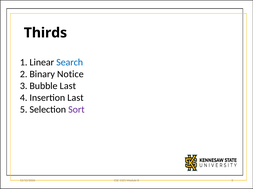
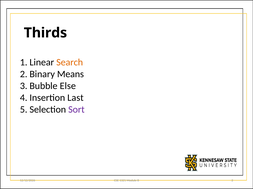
Search colour: blue -> orange
Notice: Notice -> Means
Bubble Last: Last -> Else
